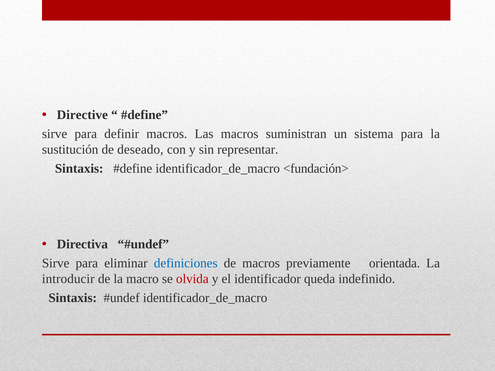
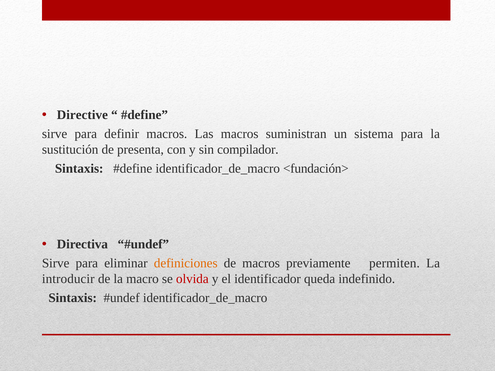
deseado: deseado -> presenta
representar: representar -> compilador
definiciones colour: blue -> orange
orientada: orientada -> permiten
